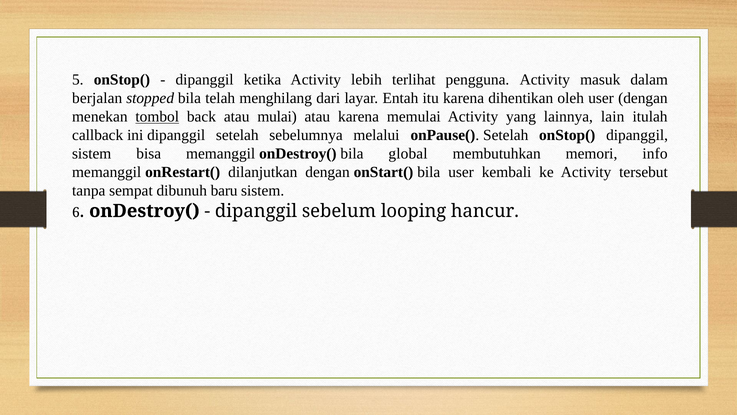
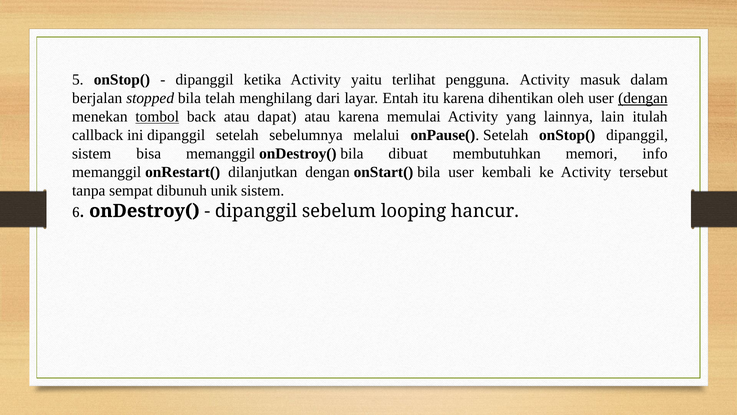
lebih: lebih -> yaitu
dengan at (643, 98) underline: none -> present
mulai: mulai -> dapat
global: global -> dibuat
baru: baru -> unik
